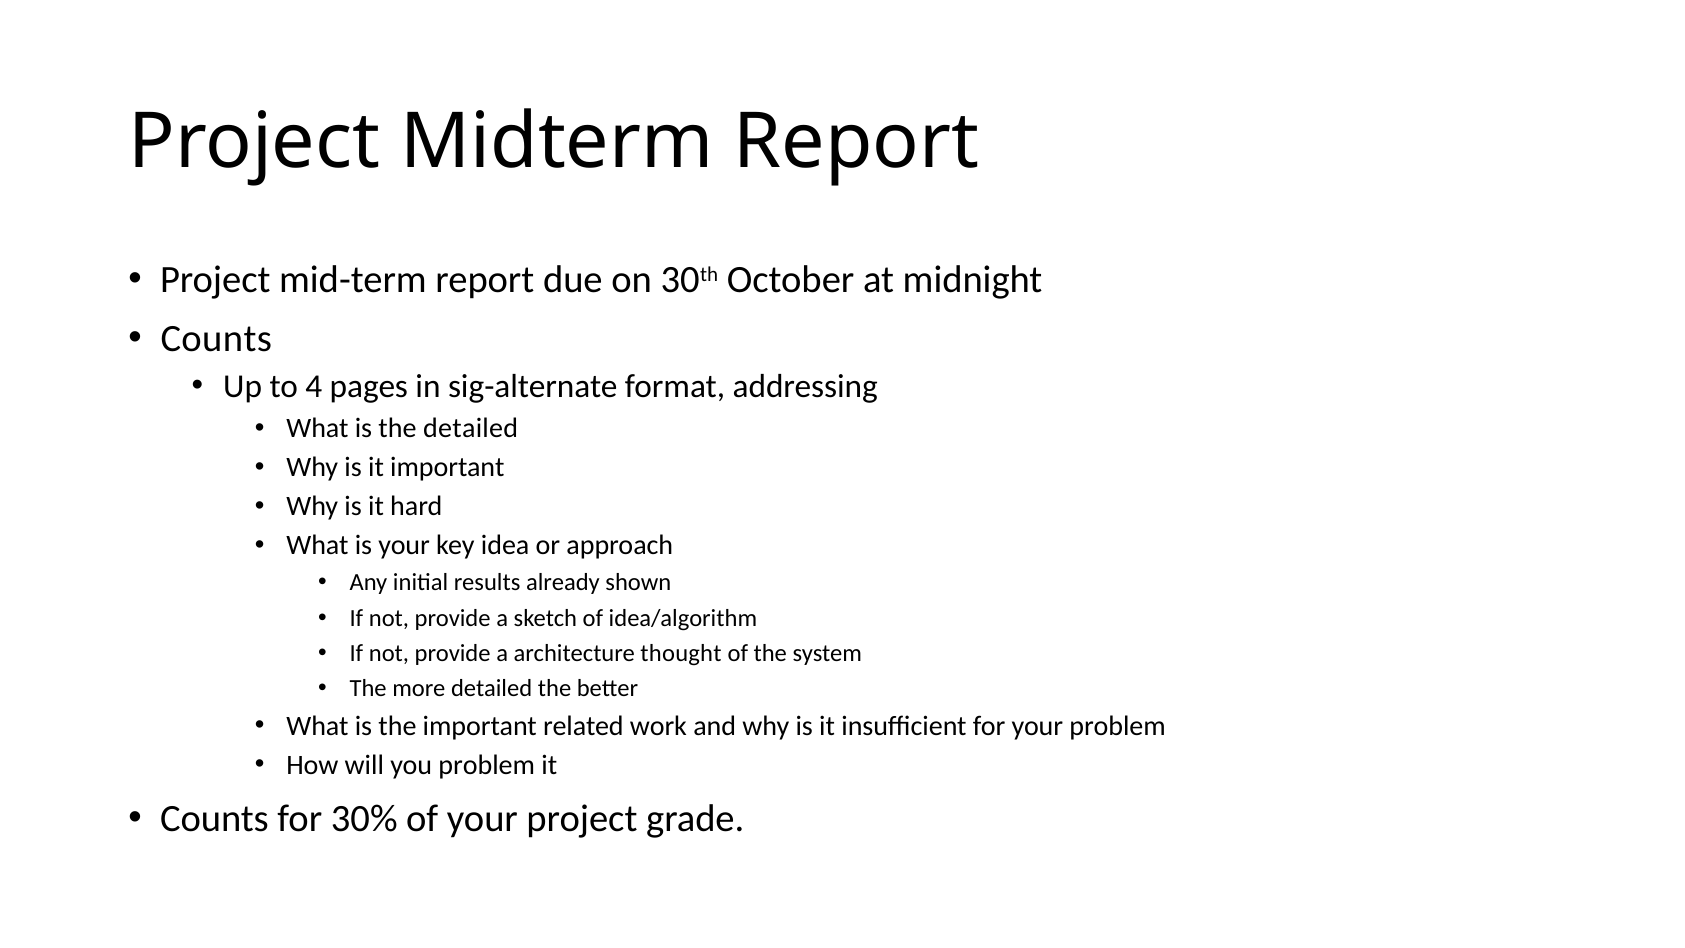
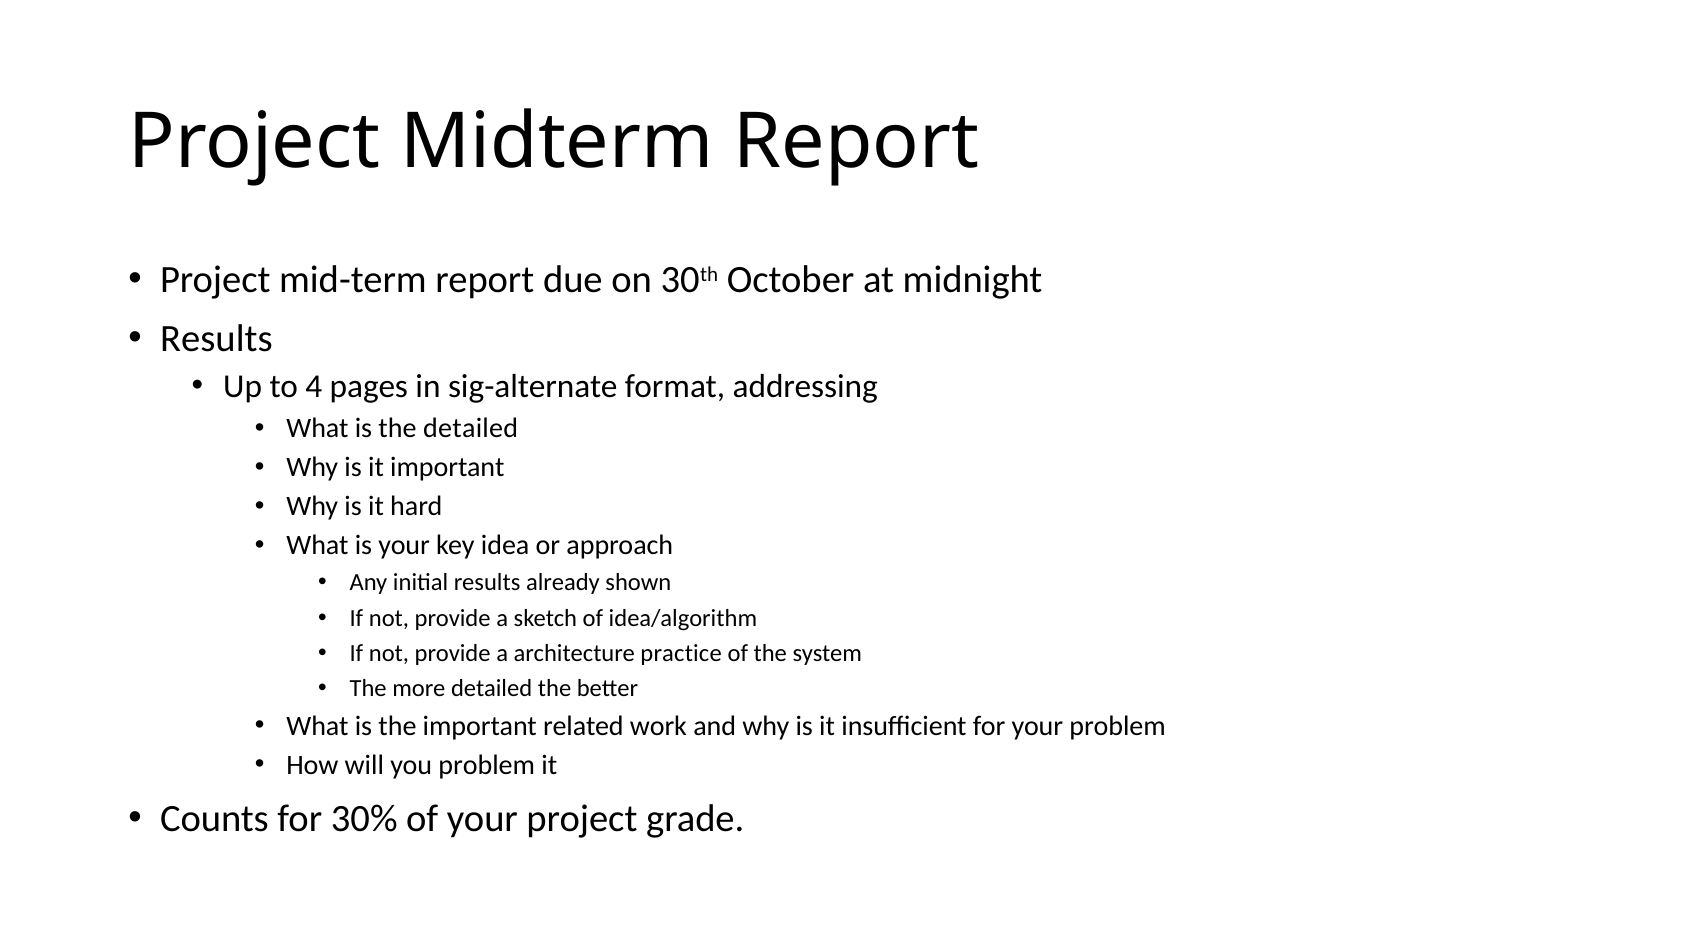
Counts at (216, 338): Counts -> Results
thought: thought -> practice
